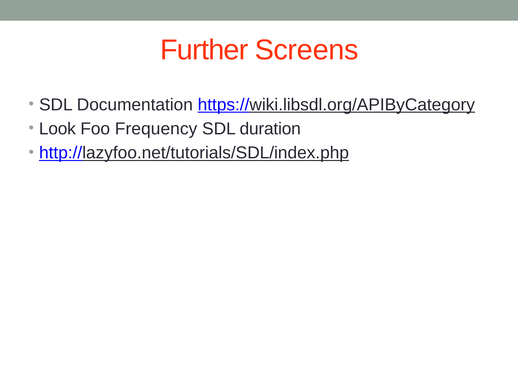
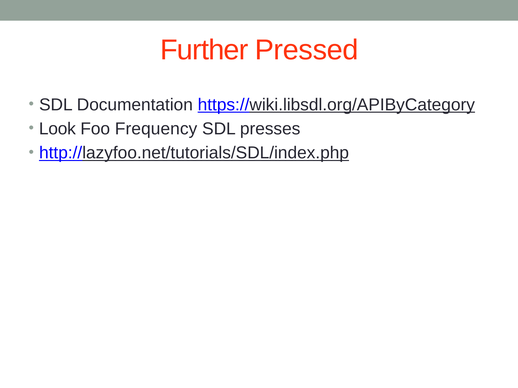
Screens: Screens -> Pressed
duration: duration -> presses
